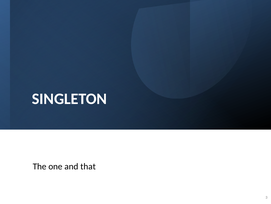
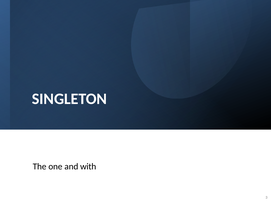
that: that -> with
